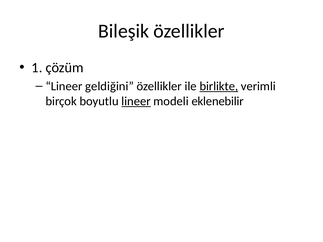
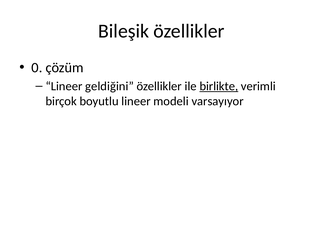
1: 1 -> 0
lineer at (136, 101) underline: present -> none
eklenebilir: eklenebilir -> varsayıyor
